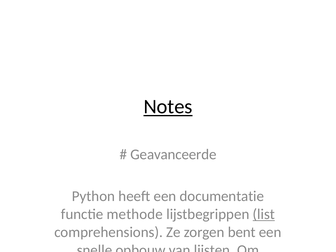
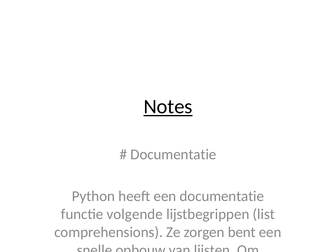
Geavanceerde at (173, 154): Geavanceerde -> Documentatie
methode: methode -> volgende
list underline: present -> none
